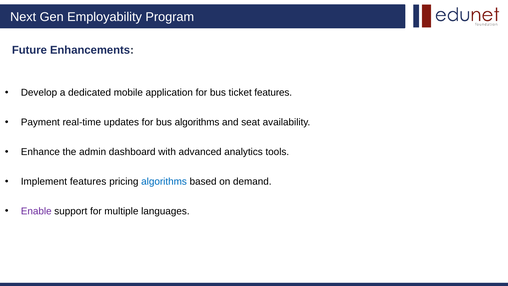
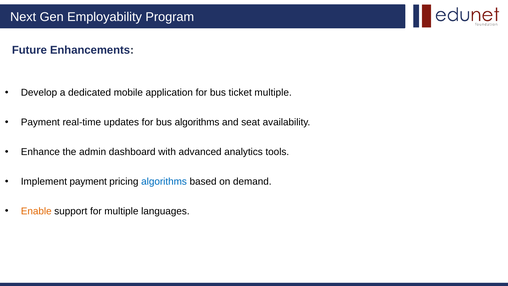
ticket features: features -> multiple
Implement features: features -> payment
Enable colour: purple -> orange
